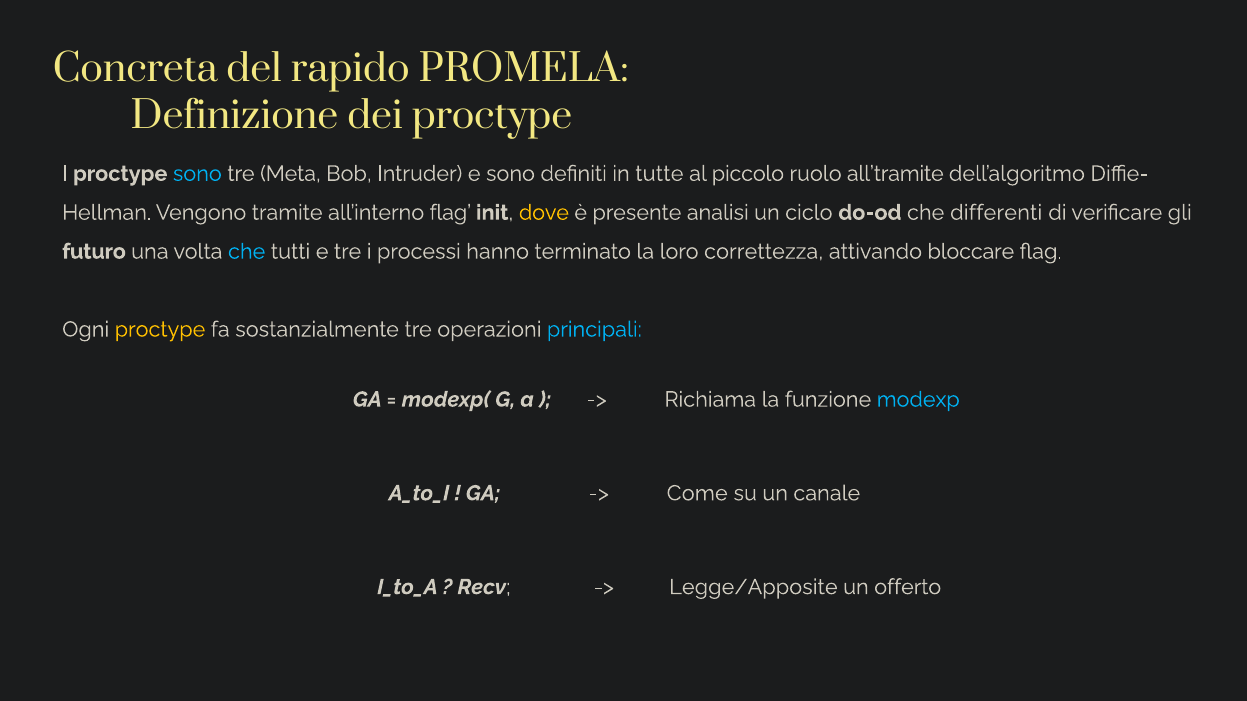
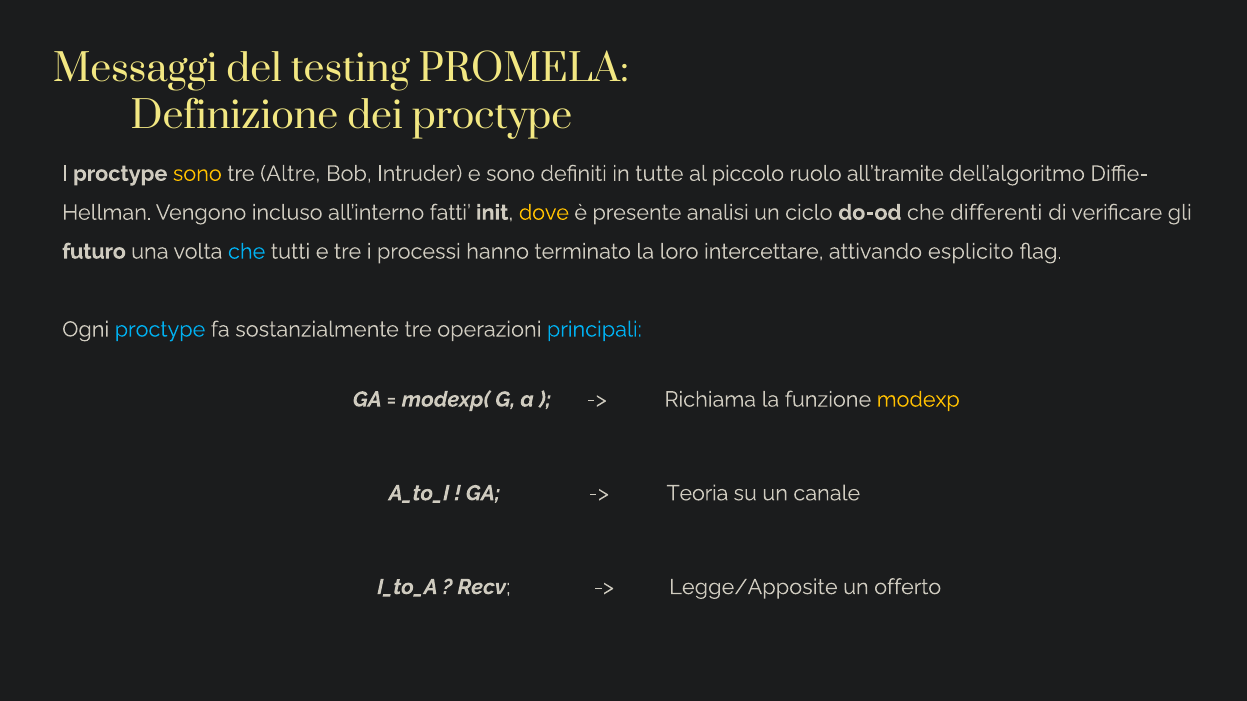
Concreta: Concreta -> Messaggi
rapido: rapido -> testing
sono at (197, 174) colour: light blue -> yellow
Meta: Meta -> Altre
tramite: tramite -> incluso
all’interno flag: flag -> fatti
correttezza: correttezza -> intercettare
bloccare: bloccare -> esplicito
proctype at (160, 330) colour: yellow -> light blue
modexp colour: light blue -> yellow
Come: Come -> Teoria
